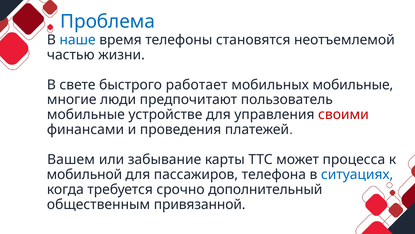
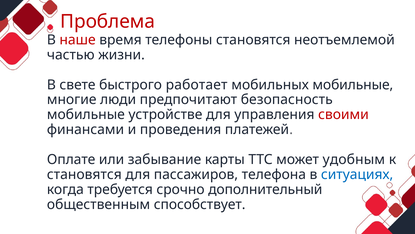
Проблема colour: blue -> red
наше colour: blue -> red
пользователь: пользователь -> безопасность
Вашем: Вашем -> Оплате
процесса: процесса -> удобным
мобильной at (84, 174): мобильной -> становятся
привязанной: привязанной -> способствует
